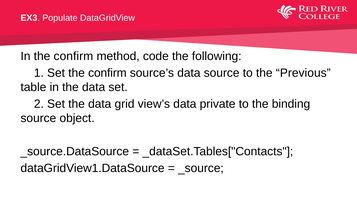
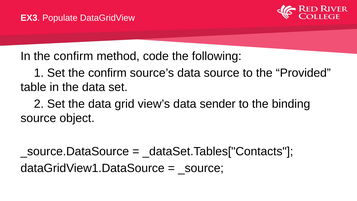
Previous: Previous -> Provided
private: private -> sender
